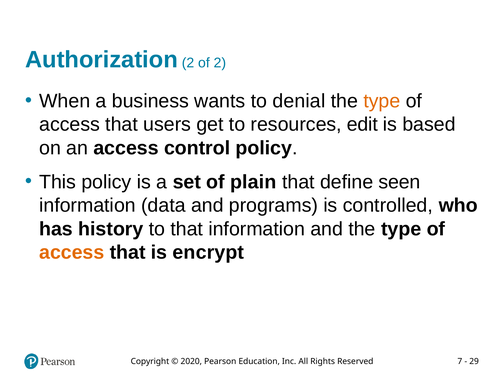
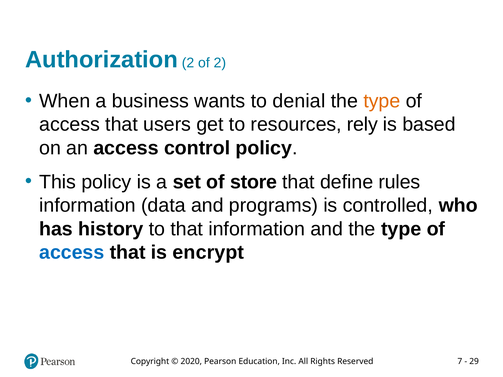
edit: edit -> rely
plain: plain -> store
seen: seen -> rules
access at (72, 253) colour: orange -> blue
